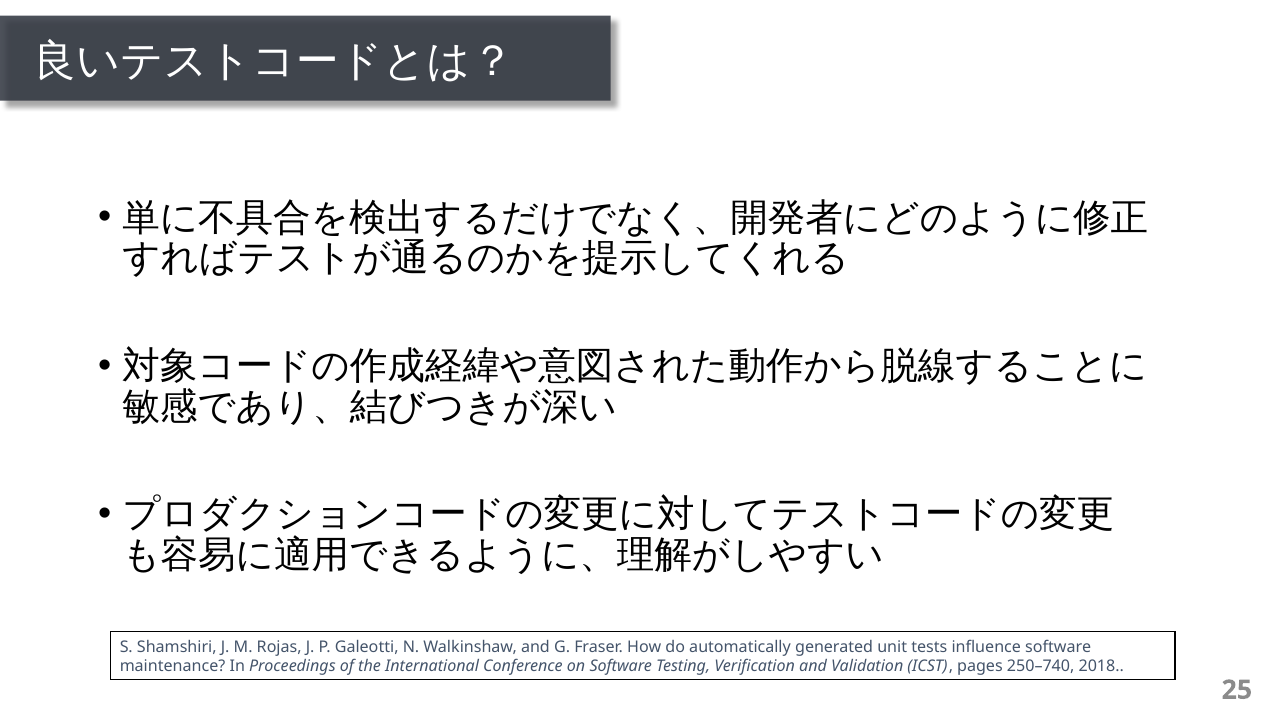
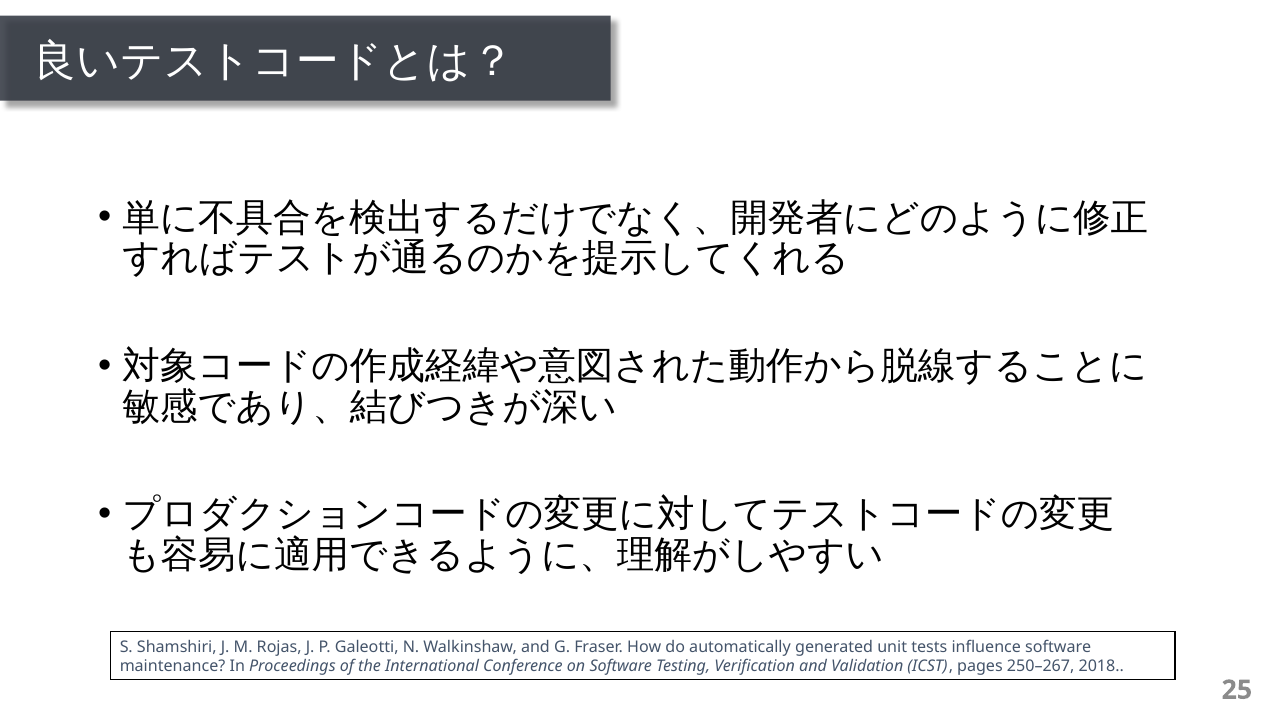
250–740: 250–740 -> 250–267
